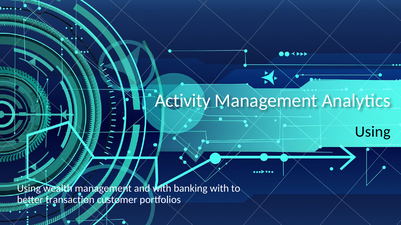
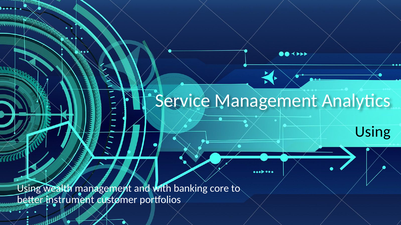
Activity: Activity -> Service
banking with: with -> core
transaction: transaction -> instrument
